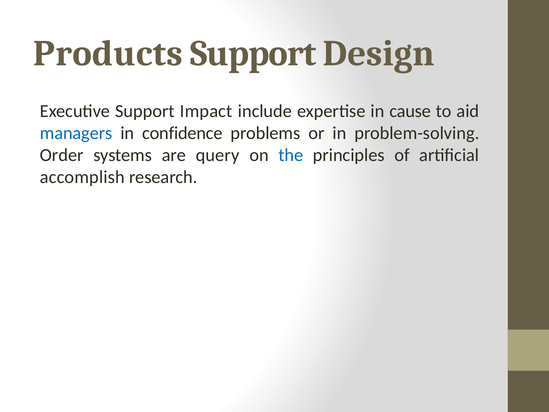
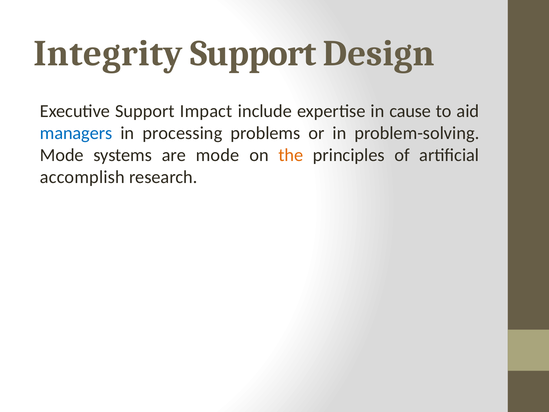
Products: Products -> Integrity
confidence: confidence -> processing
Order at (62, 155): Order -> Mode
are query: query -> mode
the colour: blue -> orange
